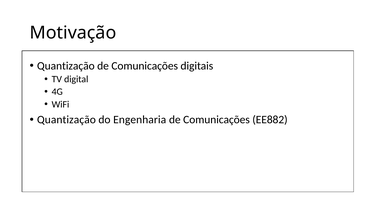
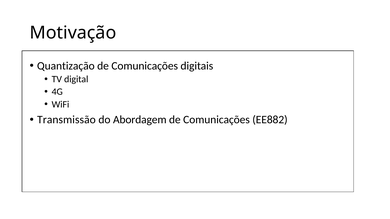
Quantização at (66, 120): Quantização -> Transmissão
Engenharia: Engenharia -> Abordagem
